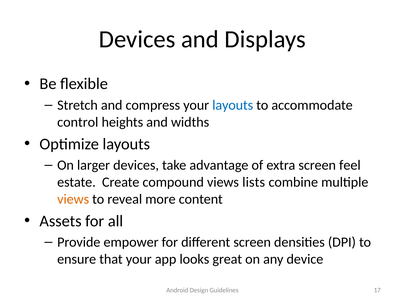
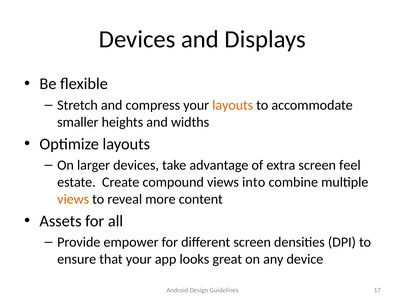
layouts at (233, 105) colour: blue -> orange
control: control -> smaller
lists: lists -> into
